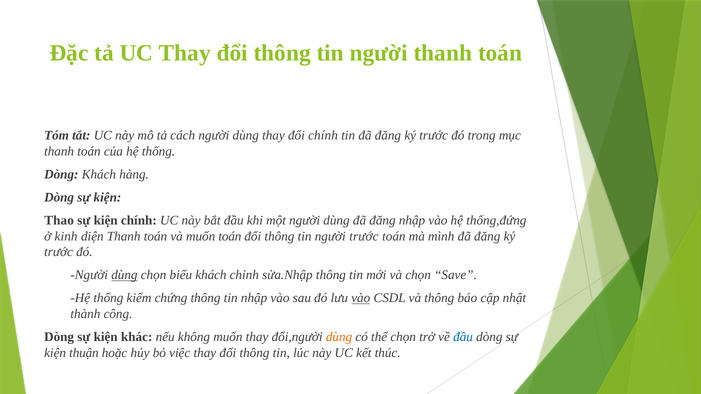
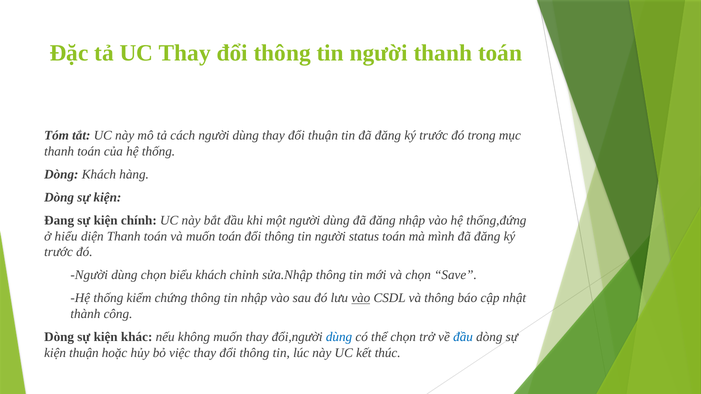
đổi chính: chính -> thuận
Thao: Thao -> Đang
kinh: kinh -> hiểu
người trước: trước -> status
dùng at (124, 275) underline: present -> none
dùng at (339, 337) colour: orange -> blue
